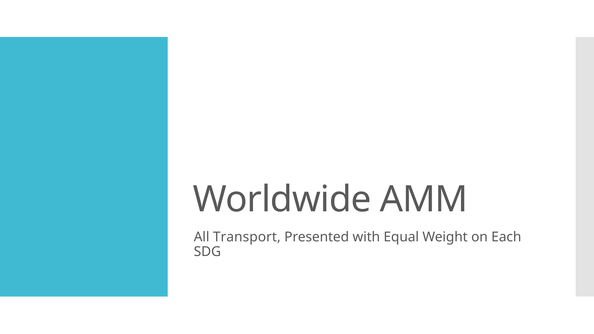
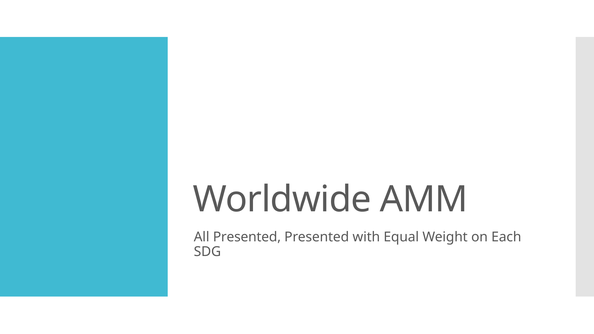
All Transport: Transport -> Presented
